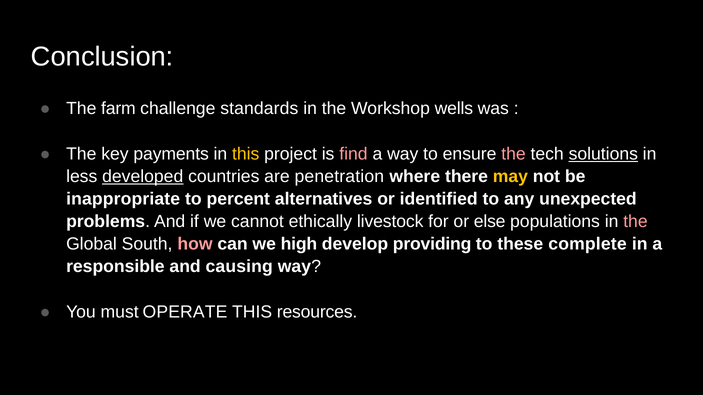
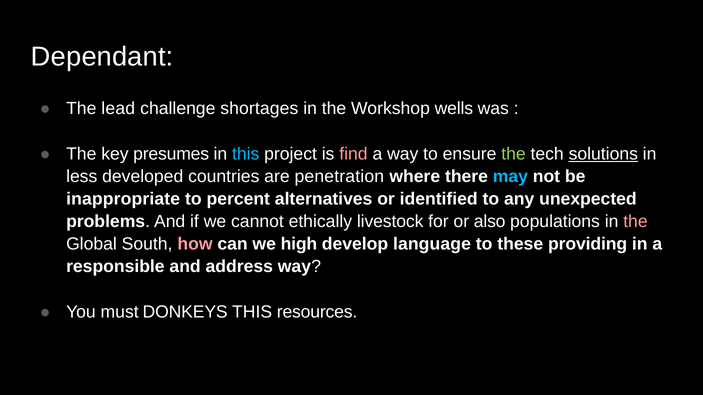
Conclusion: Conclusion -> Dependant
farm: farm -> lead
standards: standards -> shortages
payments: payments -> presumes
this at (246, 154) colour: yellow -> light blue
the at (513, 154) colour: pink -> light green
developed underline: present -> none
may colour: yellow -> light blue
else: else -> also
providing: providing -> language
complete: complete -> providing
causing: causing -> address
OPERATE: OPERATE -> DONKEYS
